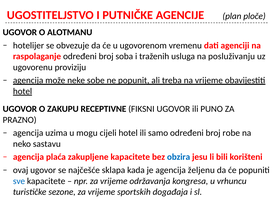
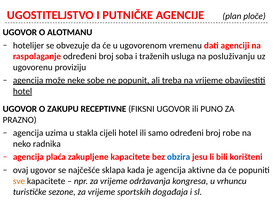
mogu: mogu -> stakla
sastavu: sastavu -> radnika
željenu: željenu -> aktivne
sve colour: blue -> orange
